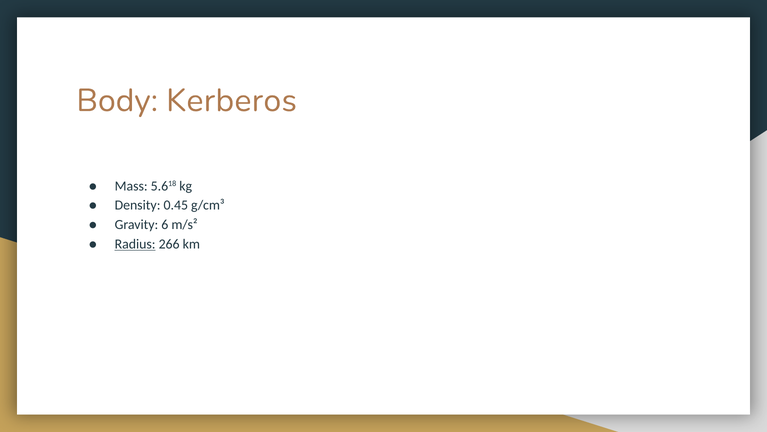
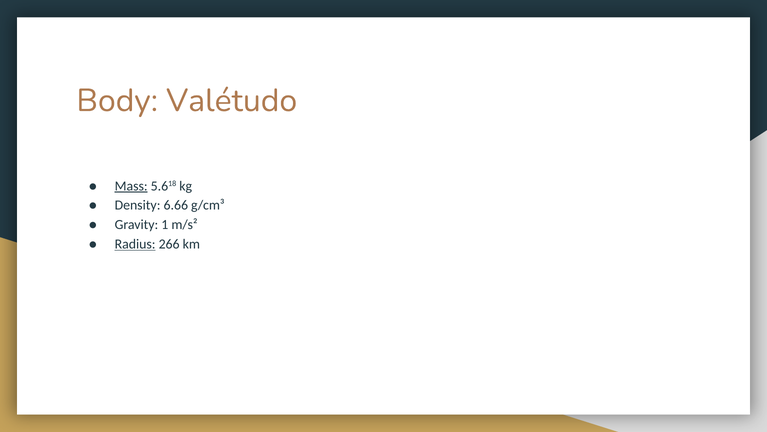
Kerberos: Kerberos -> Valétudo
Mass underline: none -> present
0.45: 0.45 -> 6.66
6: 6 -> 1
